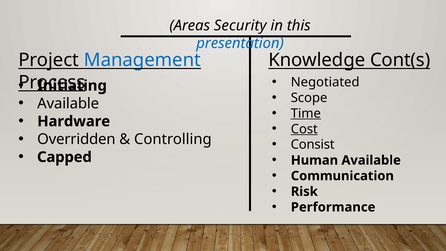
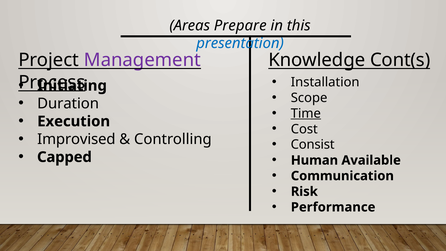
Security: Security -> Prepare
Management colour: blue -> purple
Negotiated: Negotiated -> Installation
Available at (68, 103): Available -> Duration
Hardware: Hardware -> Execution
Cost underline: present -> none
Overridden: Overridden -> Improvised
